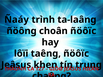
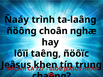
choân ñöôïc: ñöôïc -> nghæ
